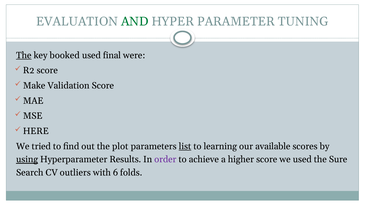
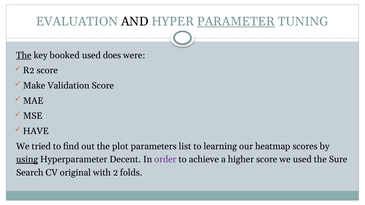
AND colour: green -> black
PARAMETER underline: none -> present
final: final -> does
HERE: HERE -> HAVE
list underline: present -> none
available: available -> heatmap
Results: Results -> Decent
outliers: outliers -> original
6: 6 -> 2
